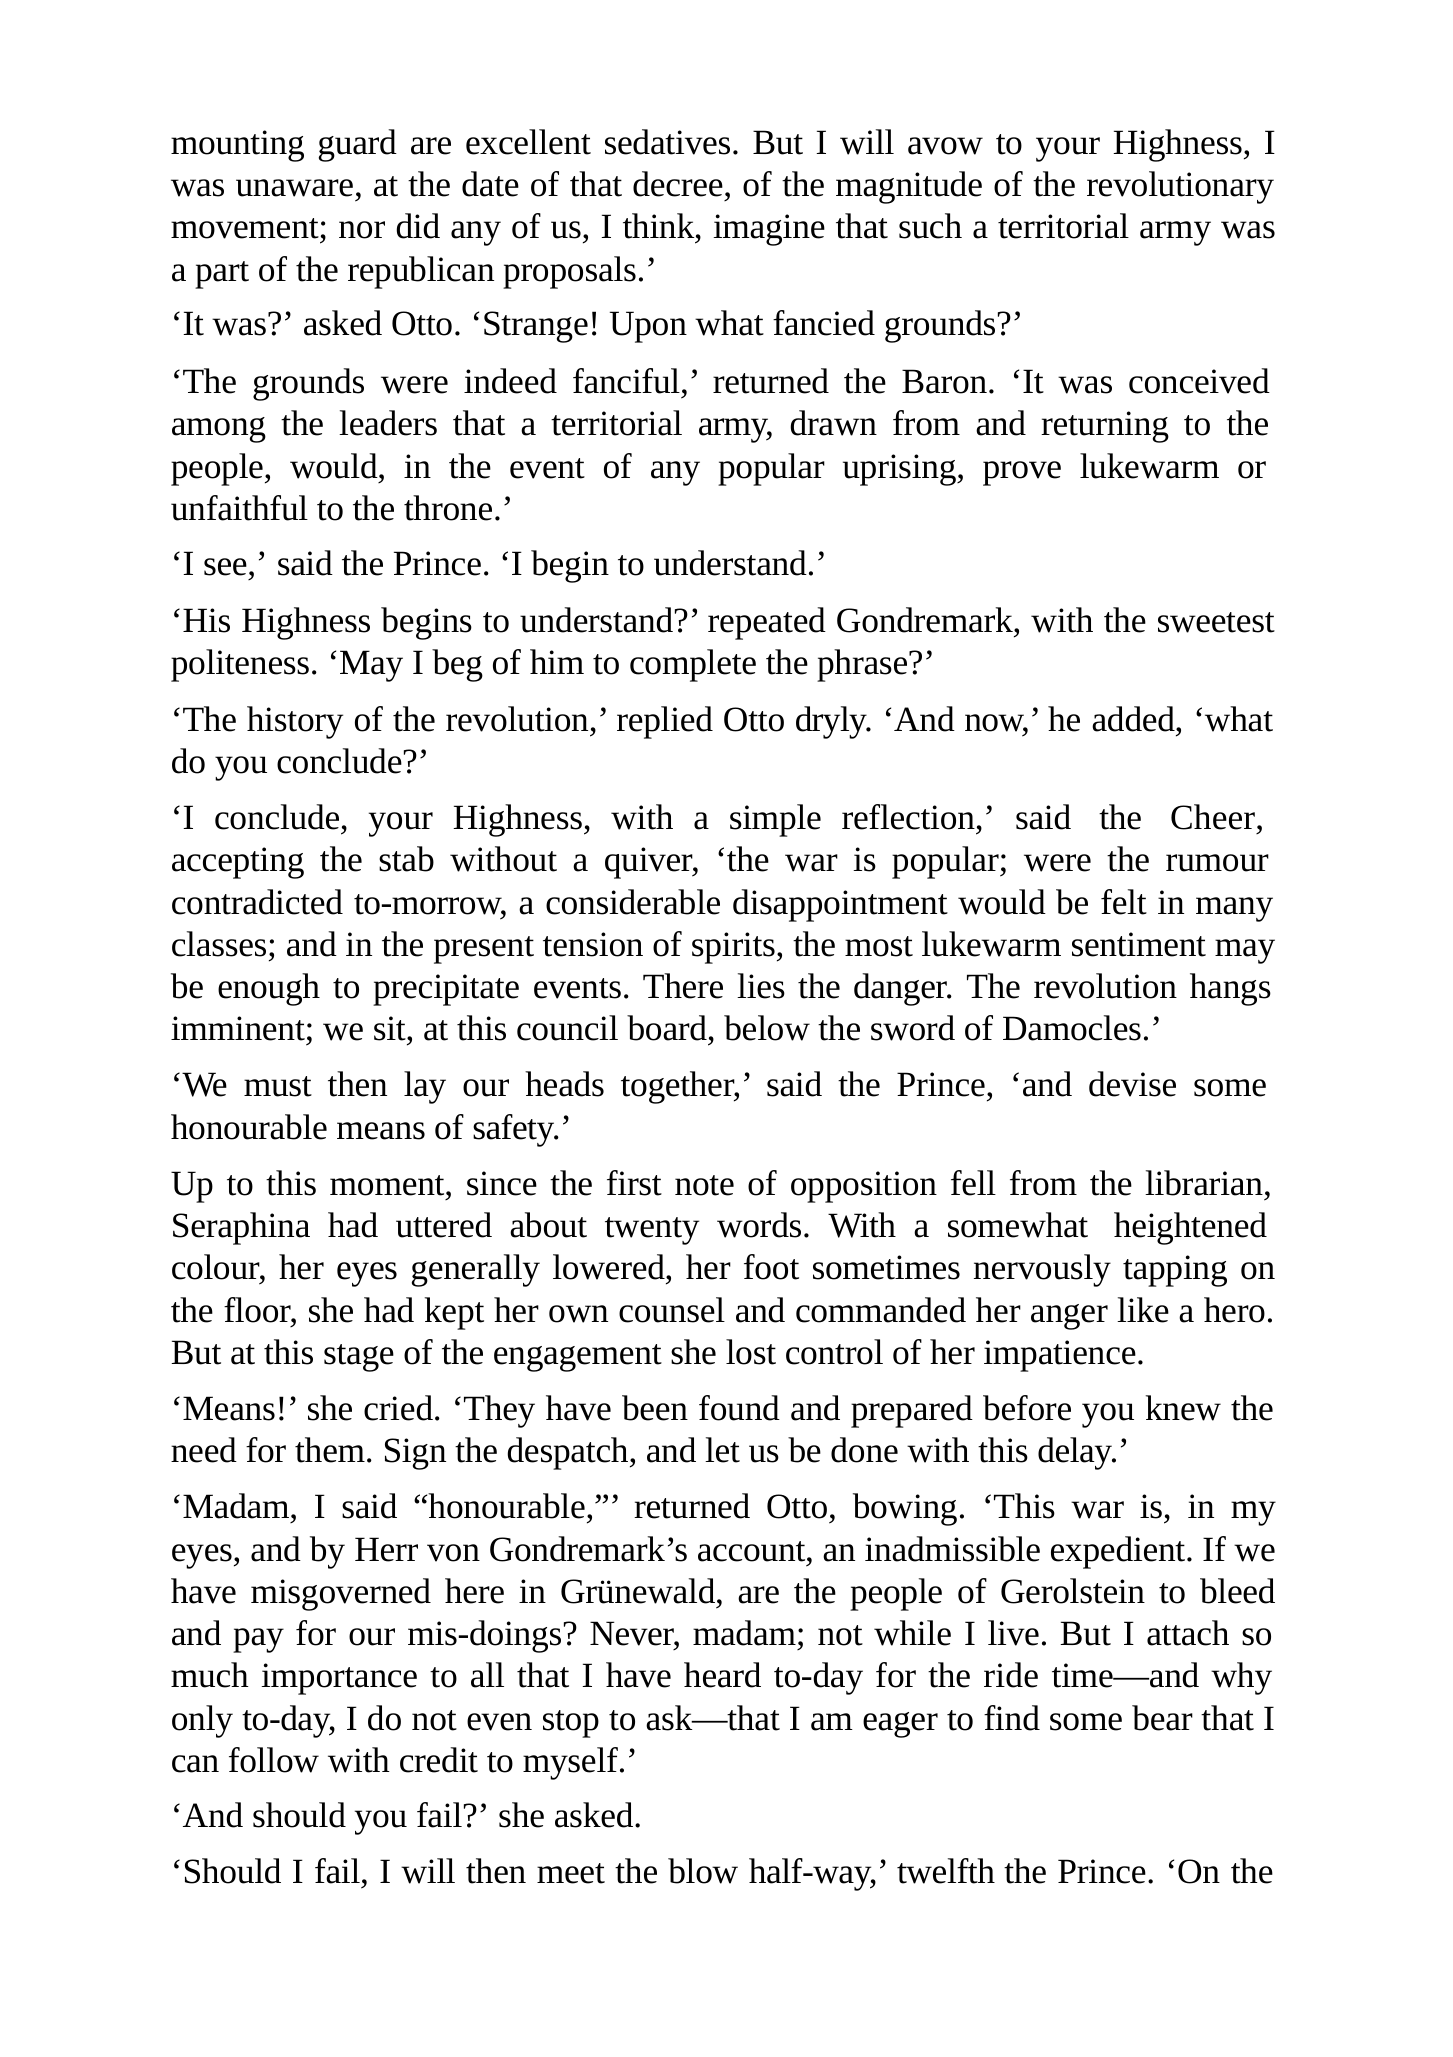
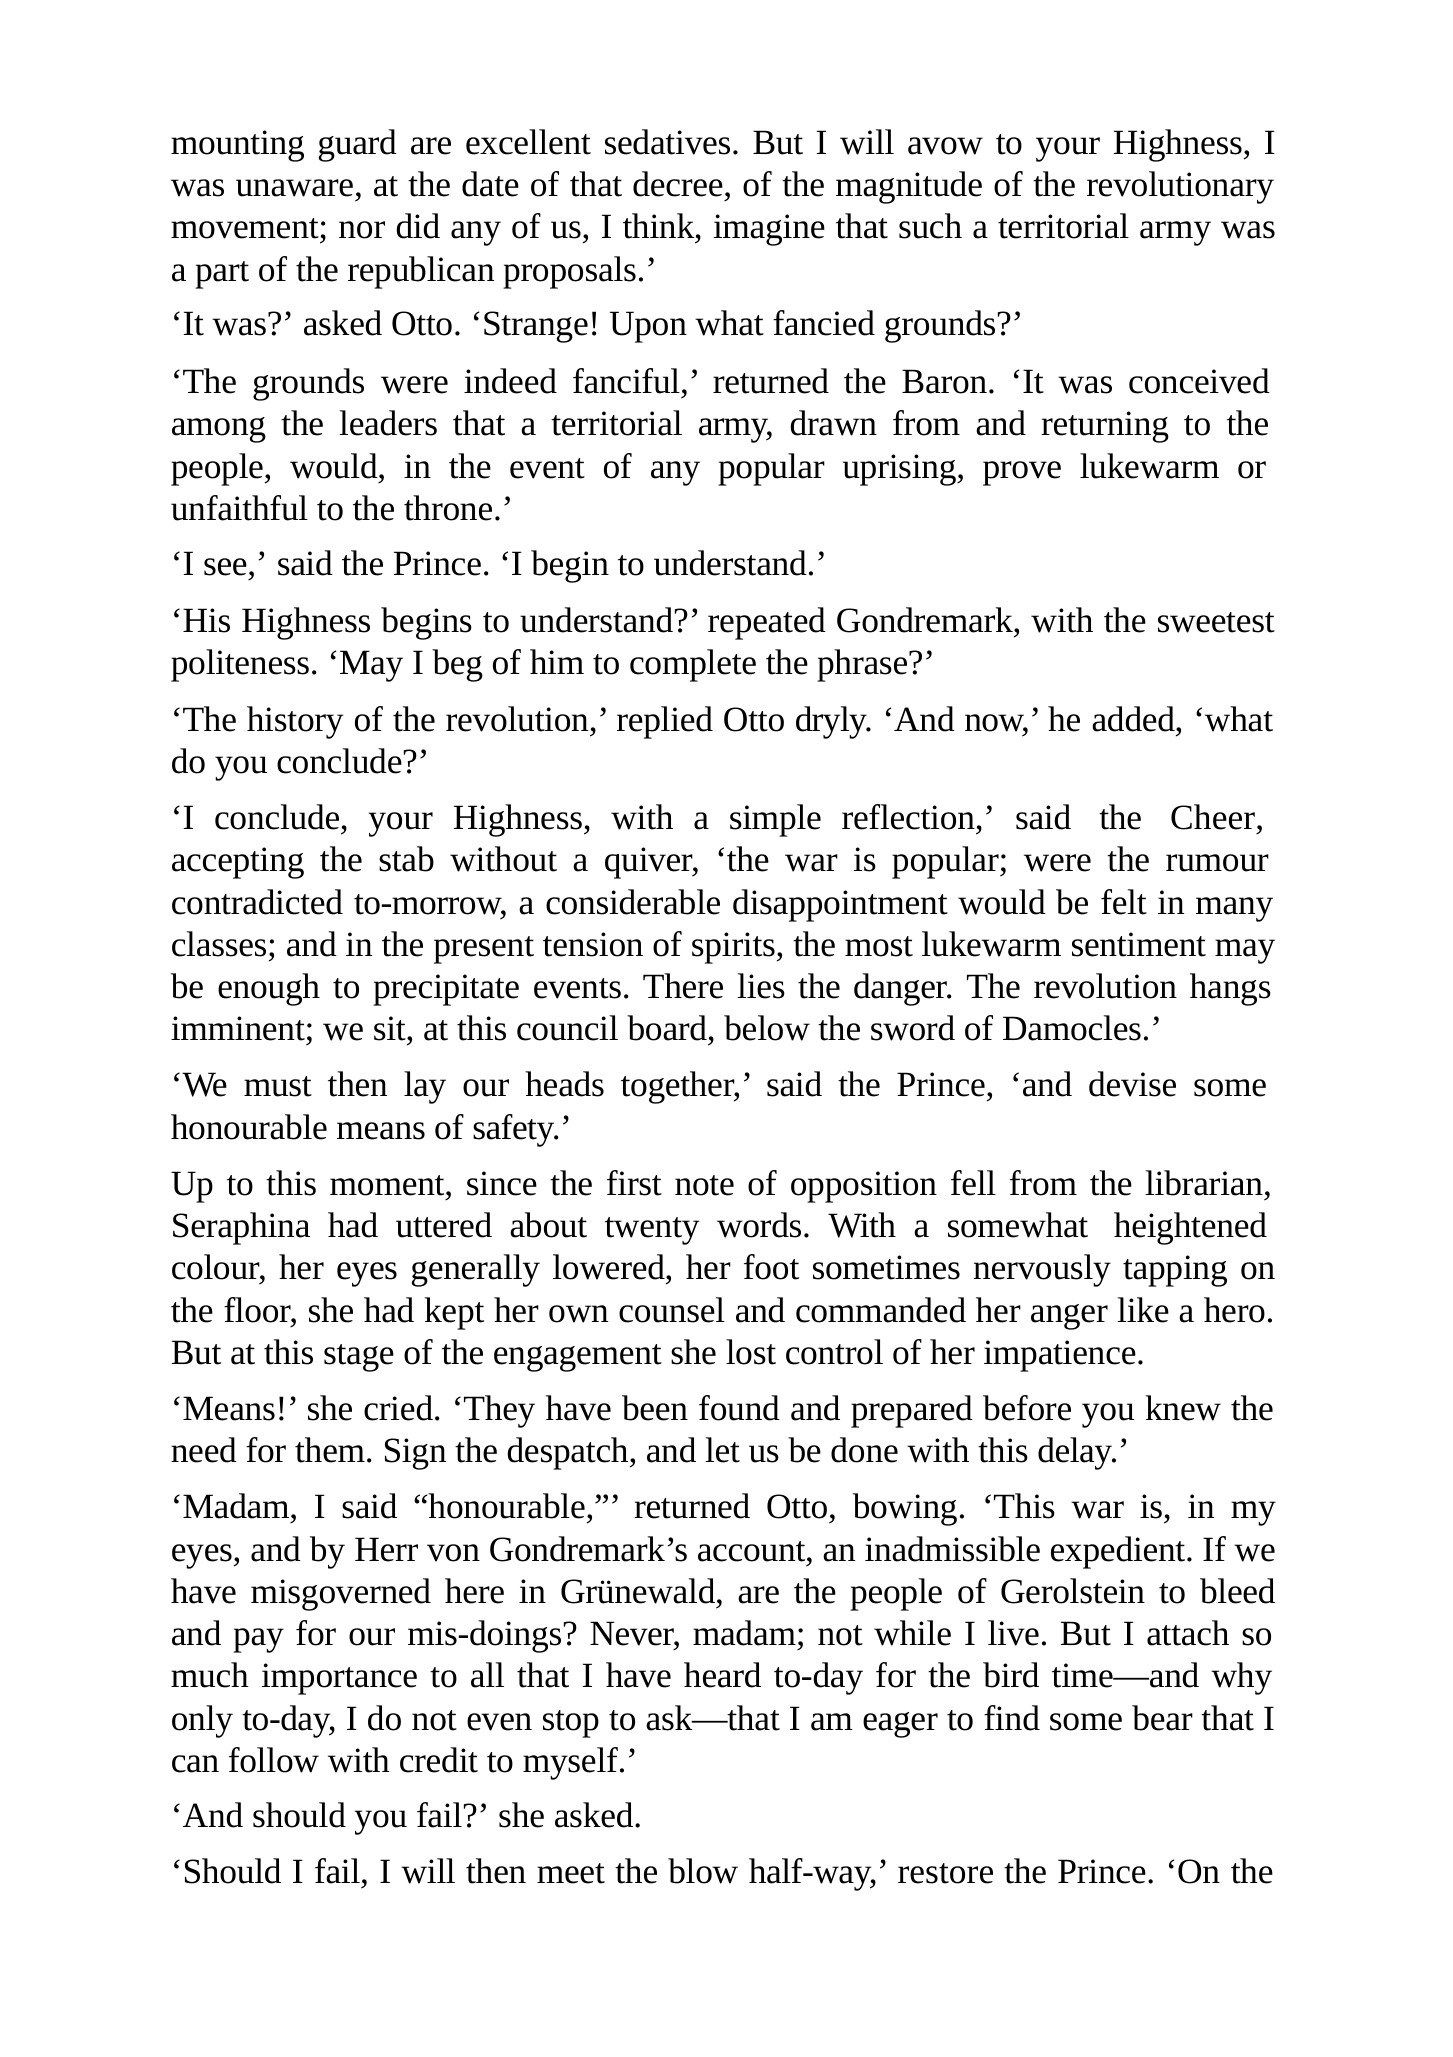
ride: ride -> bird
twelfth: twelfth -> restore
